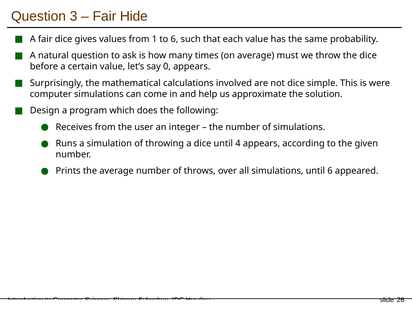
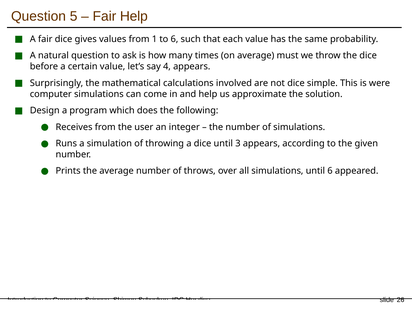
3: 3 -> 5
Fair Hide: Hide -> Help
0: 0 -> 4
4: 4 -> 3
